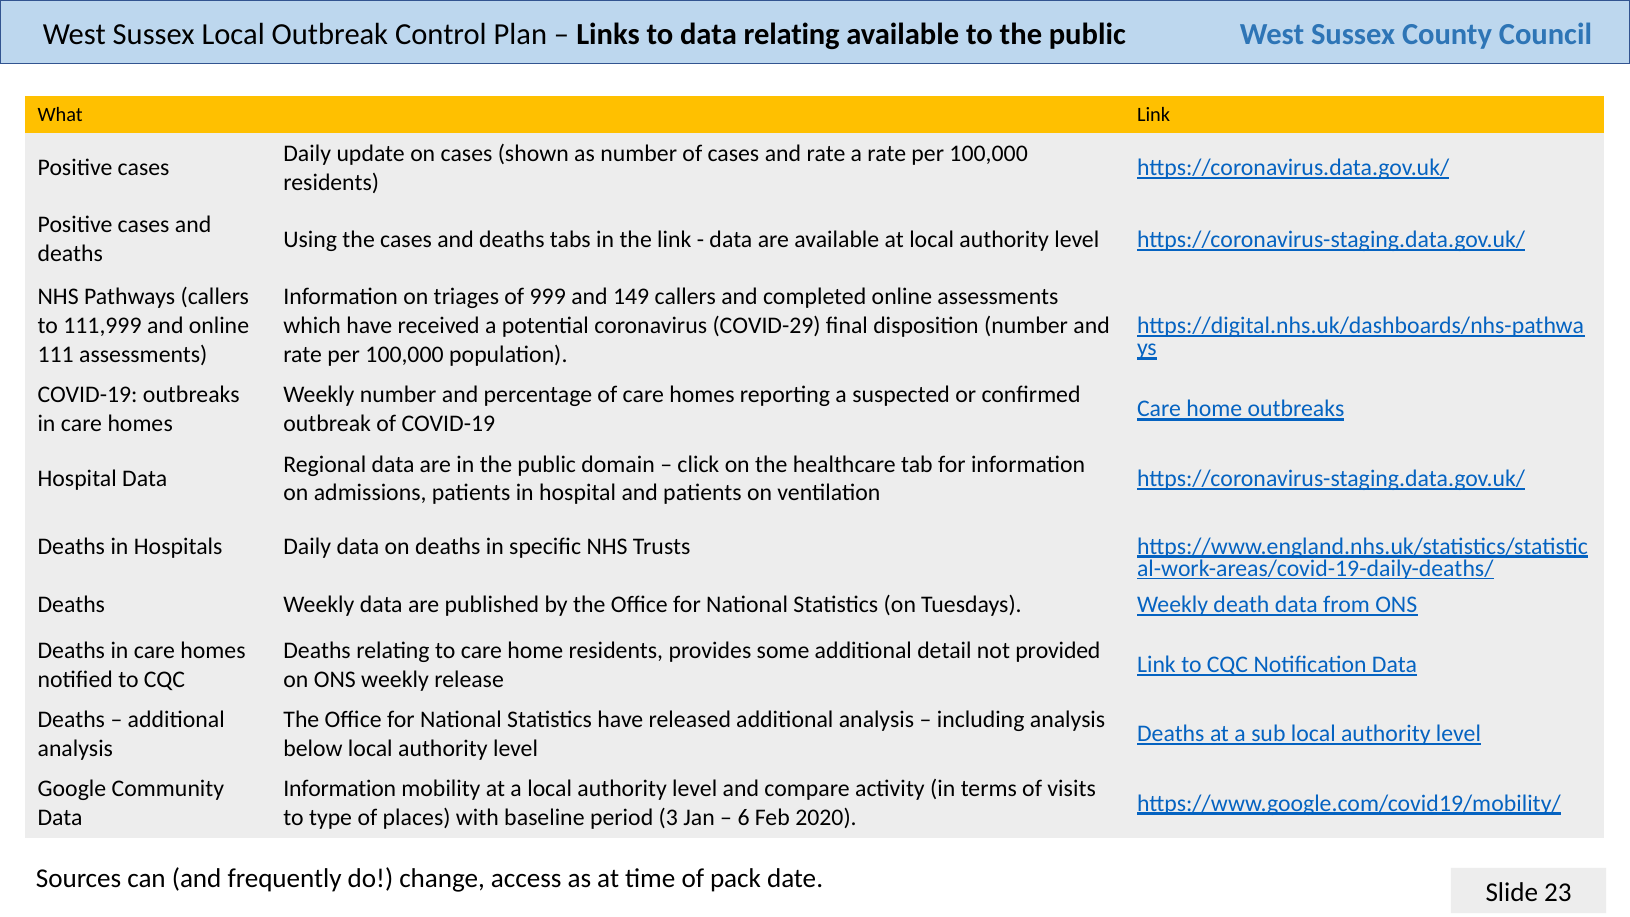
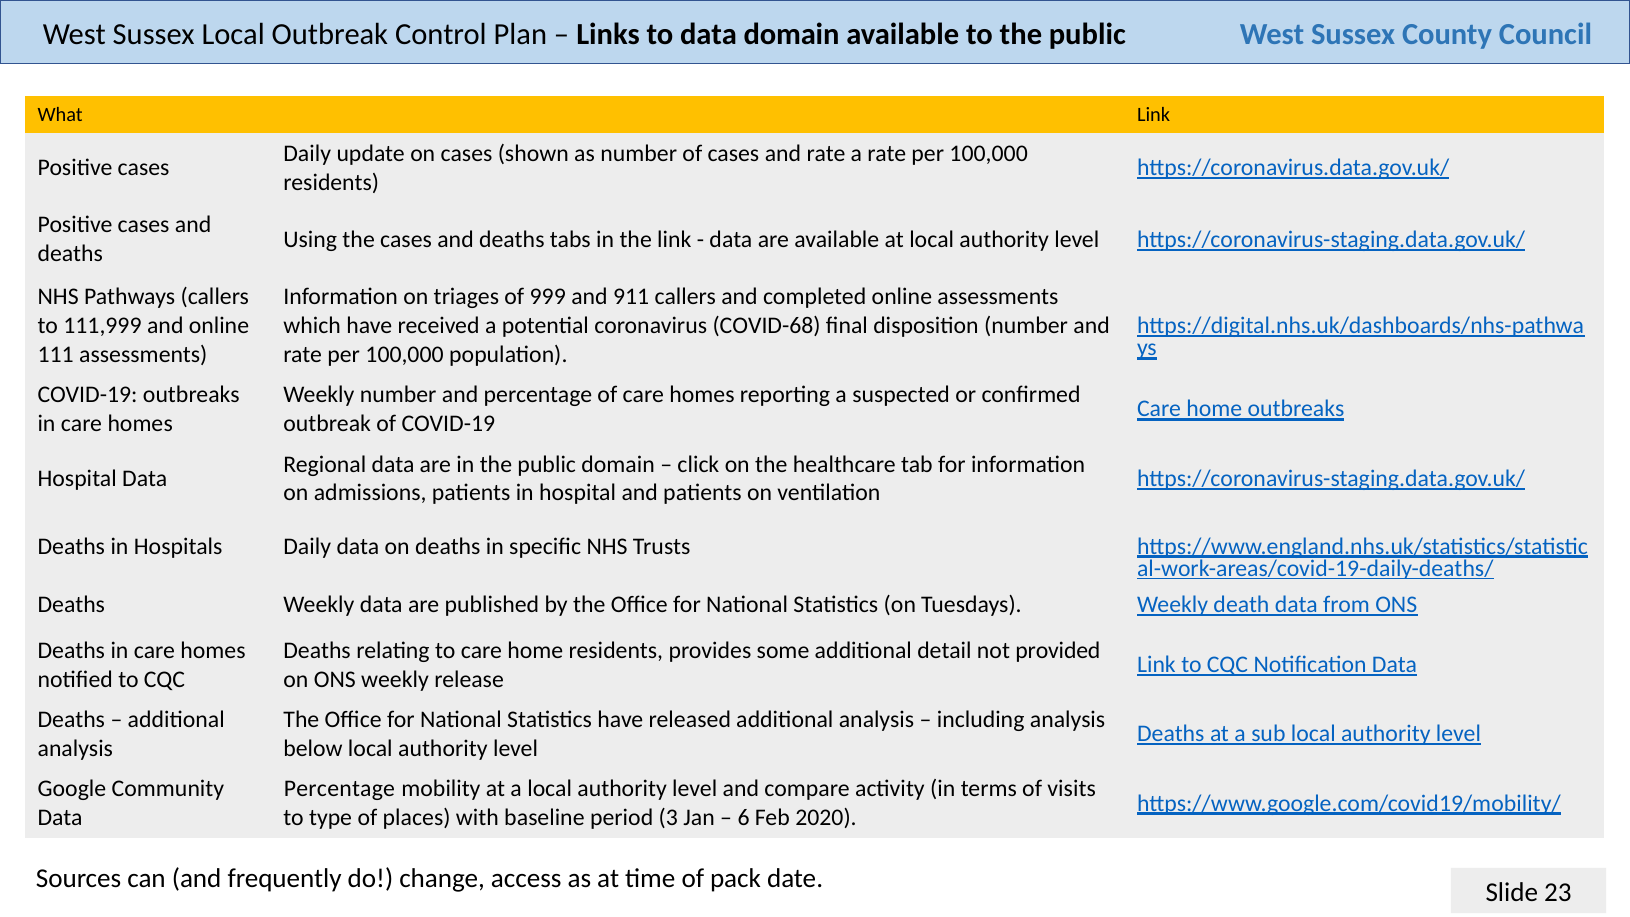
data relating: relating -> domain
149: 149 -> 911
COVID-29: COVID-29 -> COVID-68
Information at (340, 789): Information -> Percentage
